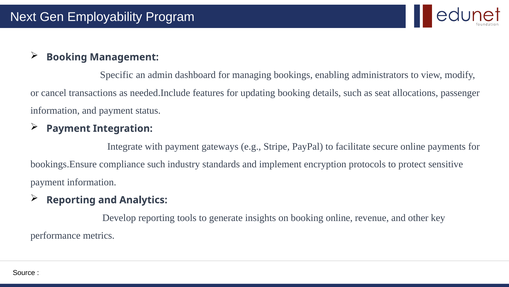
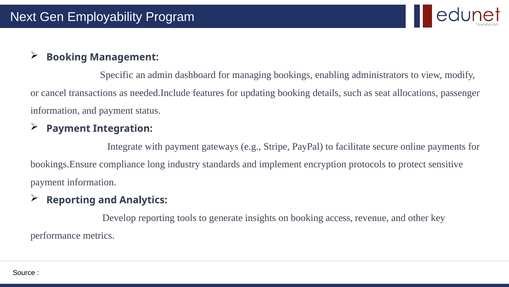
compliance such: such -> long
booking online: online -> access
